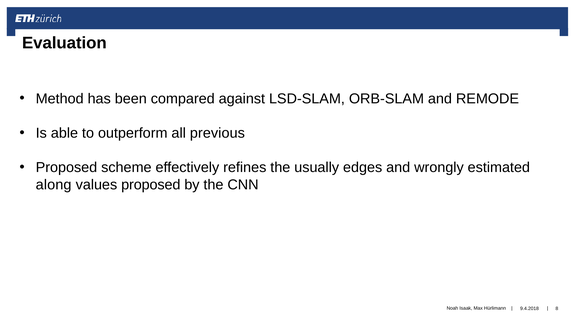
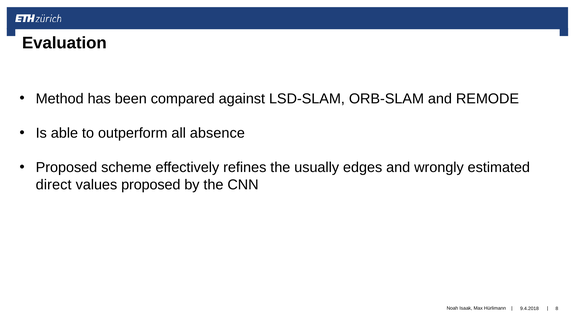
previous: previous -> absence
along: along -> direct
